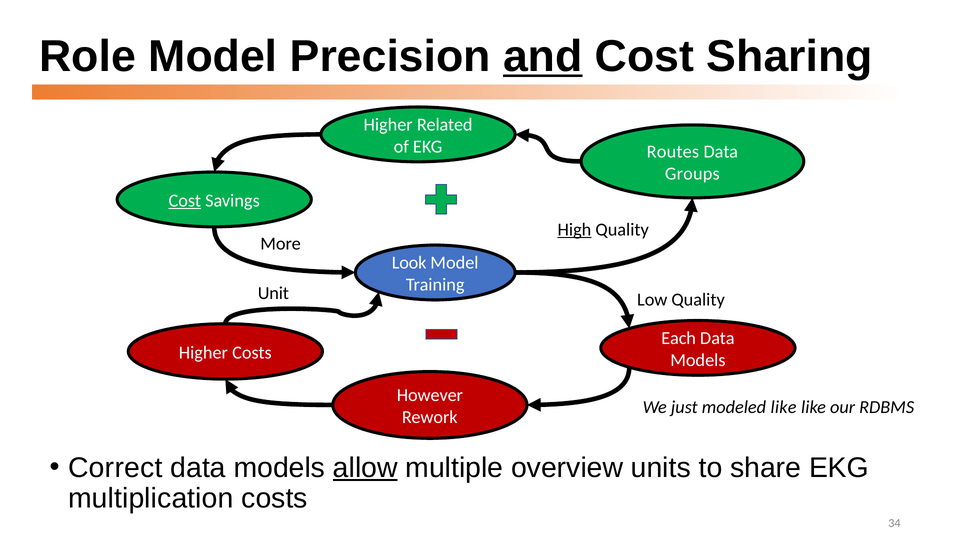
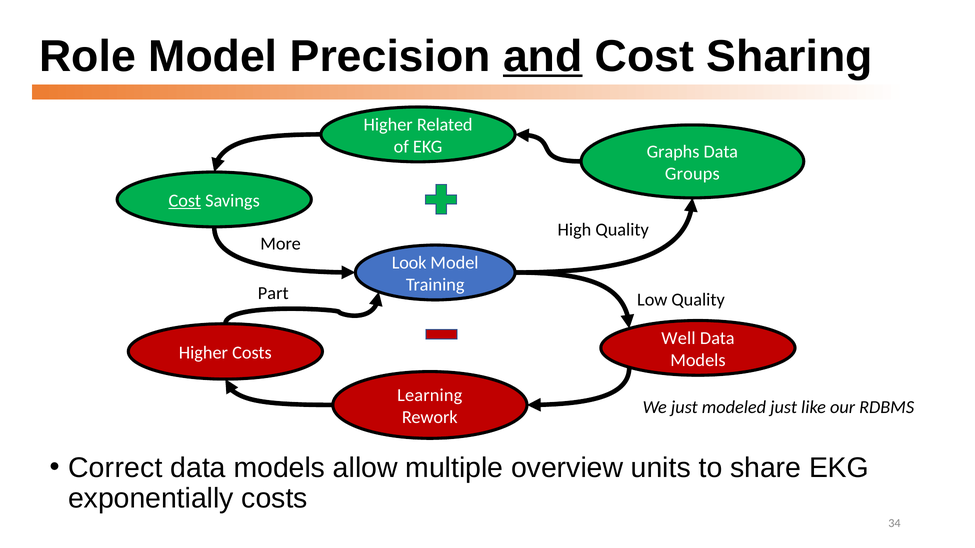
Routes: Routes -> Graphs
High underline: present -> none
Unit: Unit -> Part
Each: Each -> Well
However: However -> Learning
modeled like: like -> just
allow underline: present -> none
multiplication: multiplication -> exponentially
